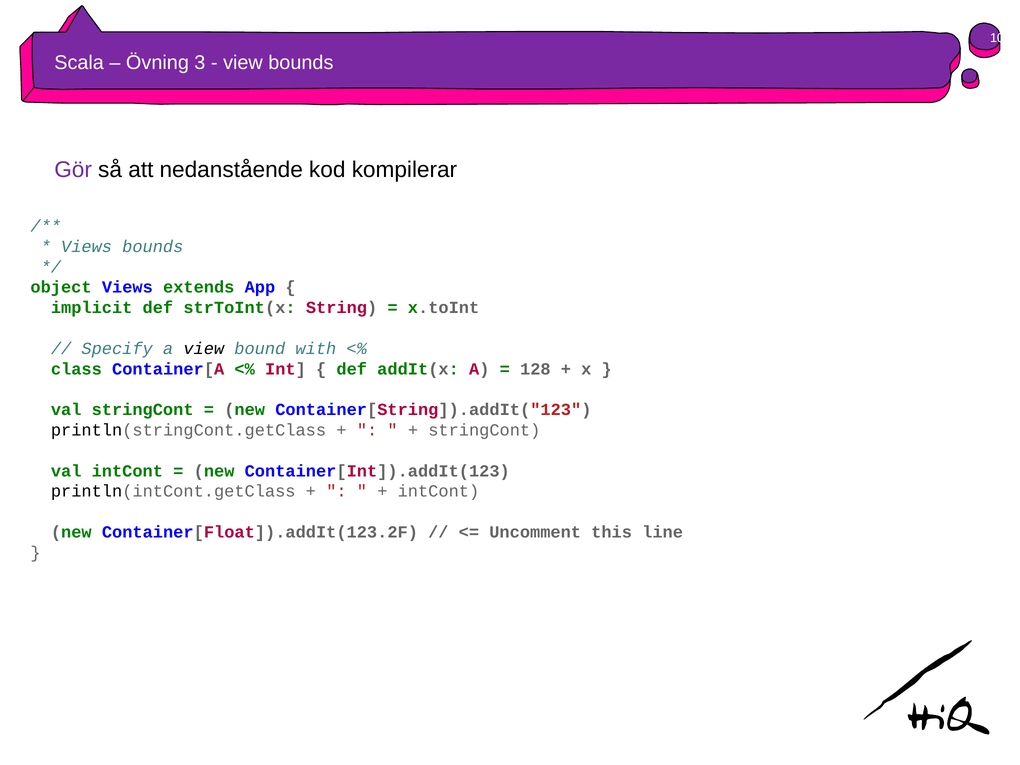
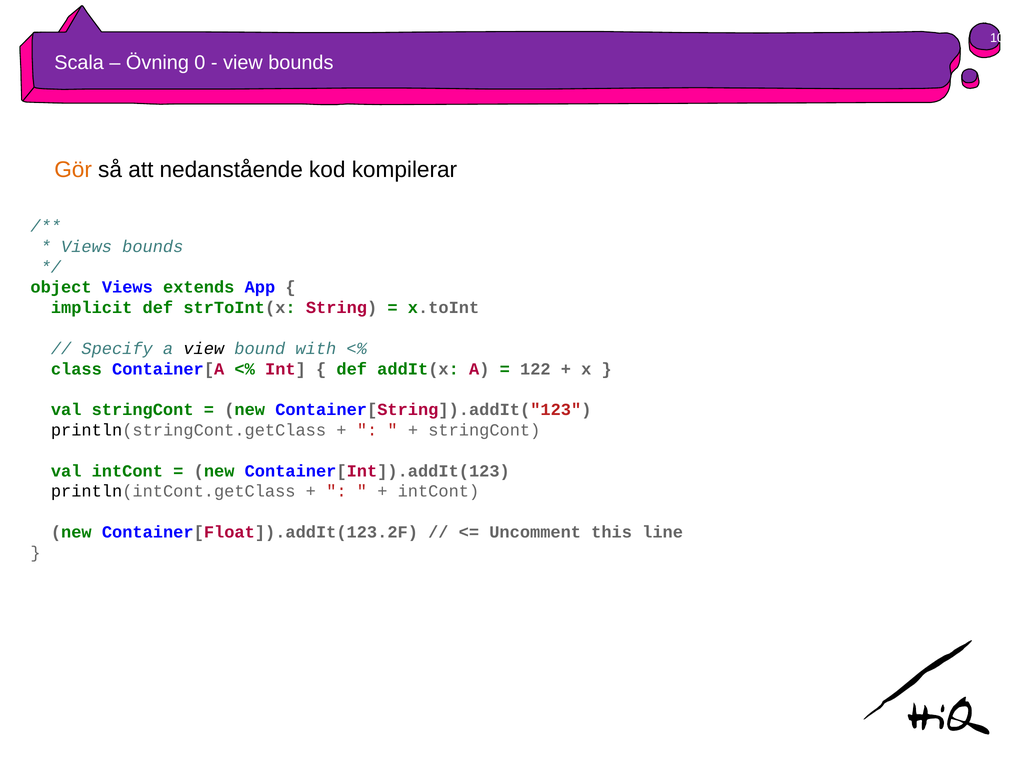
3: 3 -> 0
Gör colour: purple -> orange
128: 128 -> 122
